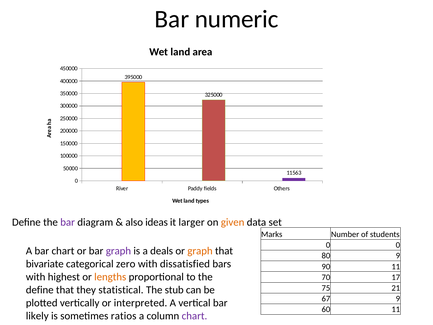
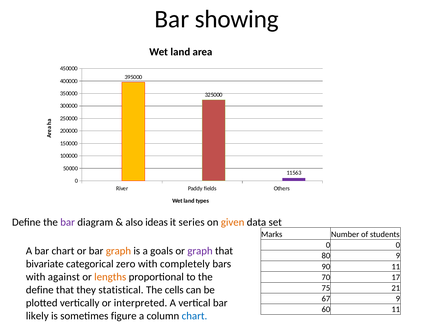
numeric: numeric -> showing
larger: larger -> series
graph at (118, 251) colour: purple -> orange
deals: deals -> goals
graph at (200, 251) colour: orange -> purple
dissatisfied: dissatisfied -> completely
highest: highest -> against
stub: stub -> cells
ratios: ratios -> figure
chart at (195, 316) colour: purple -> blue
